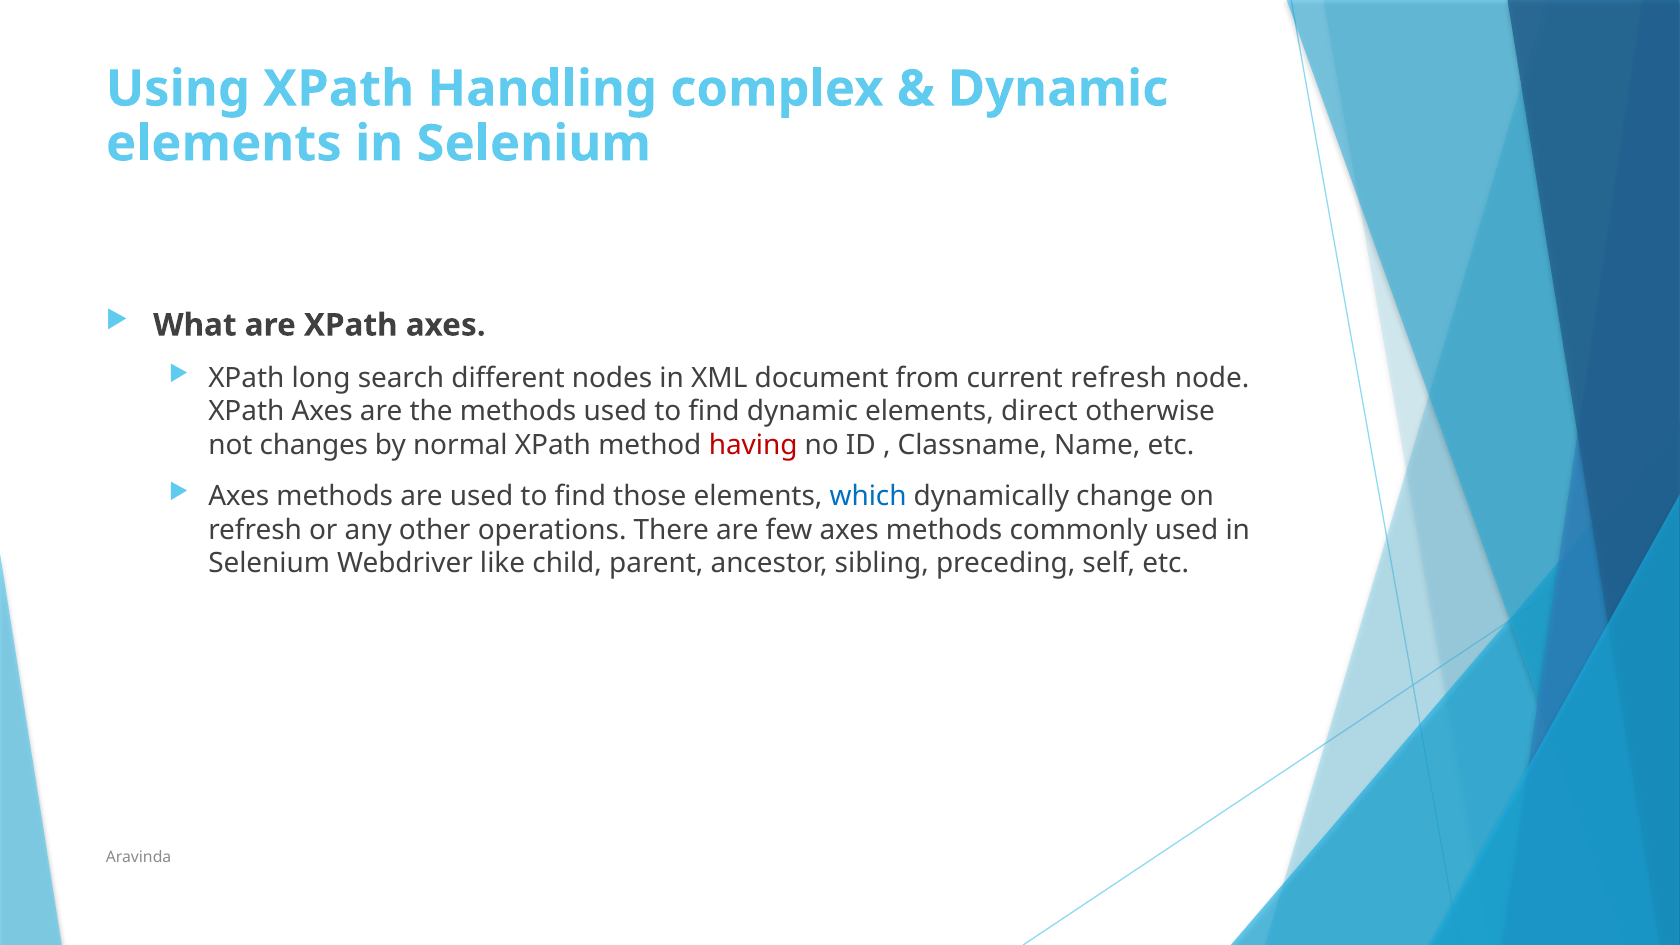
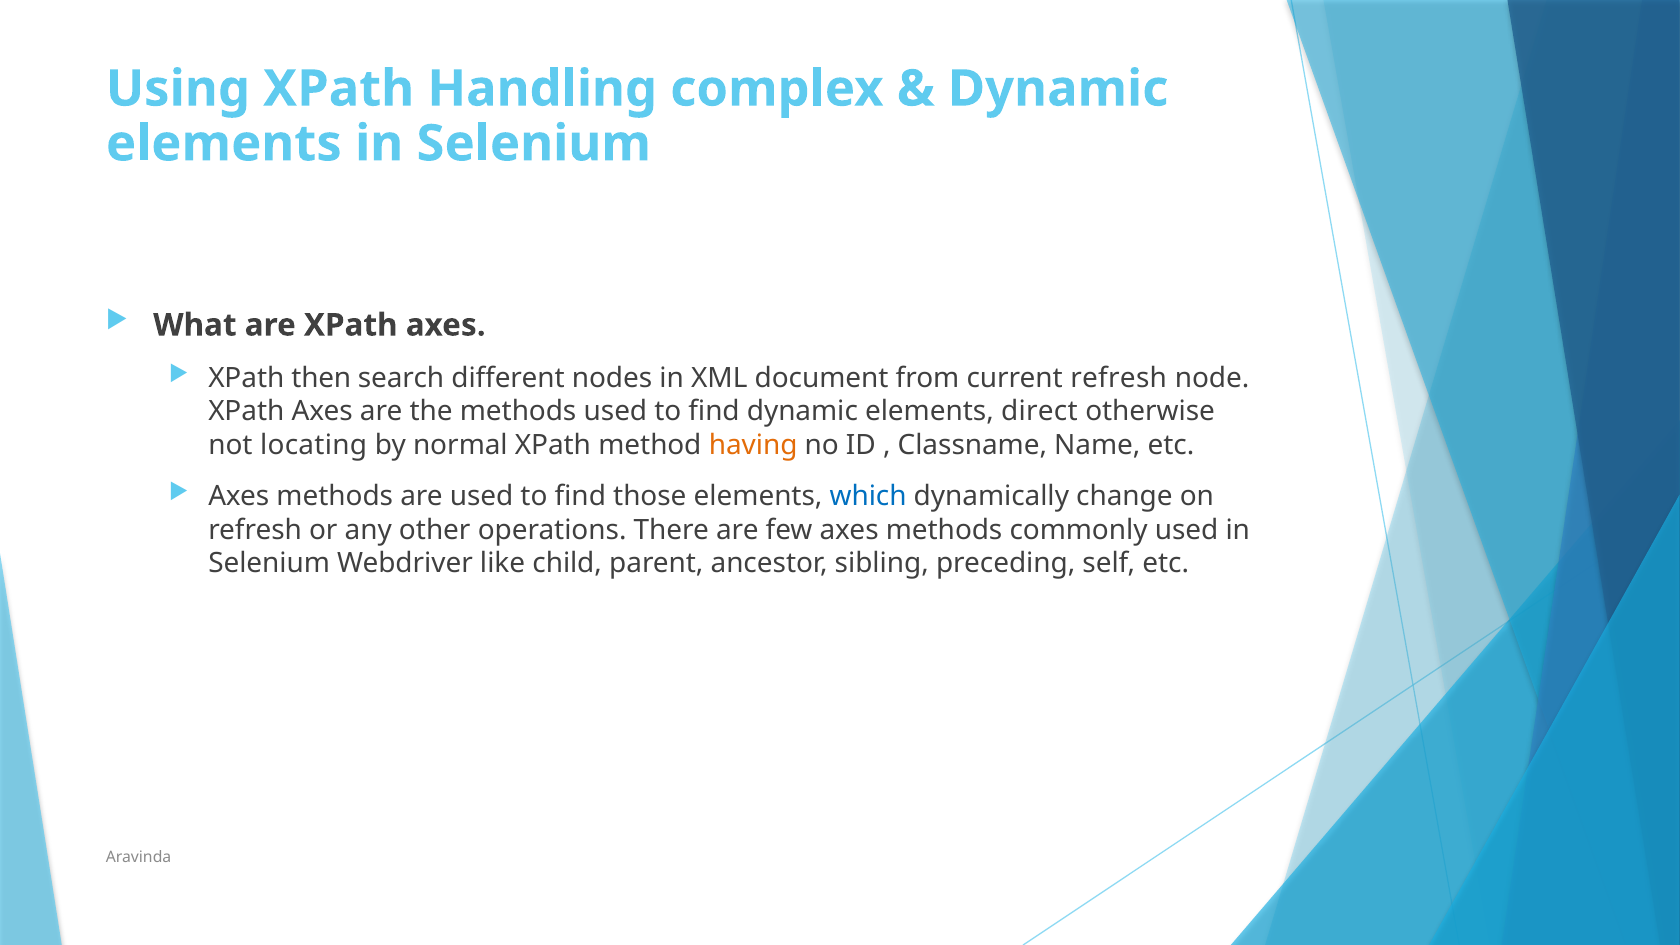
long: long -> then
changes: changes -> locating
having colour: red -> orange
